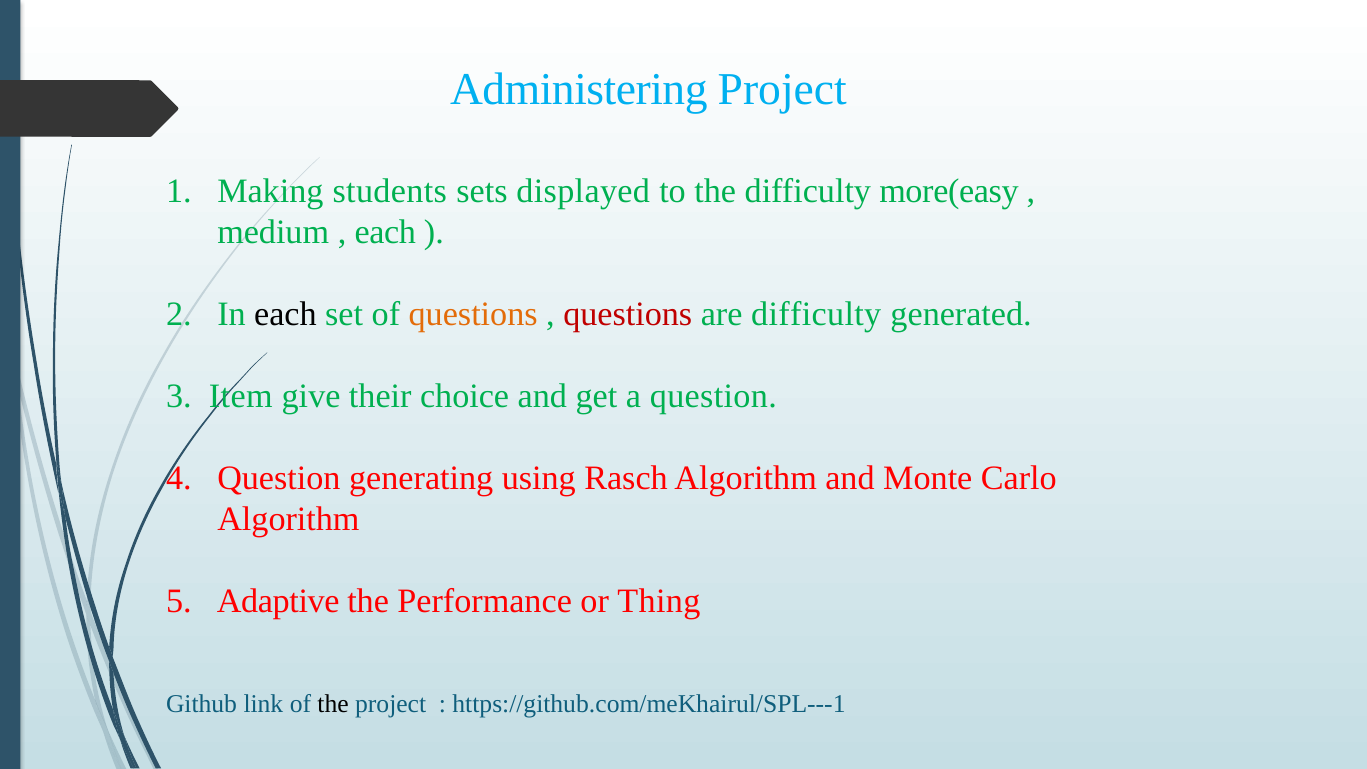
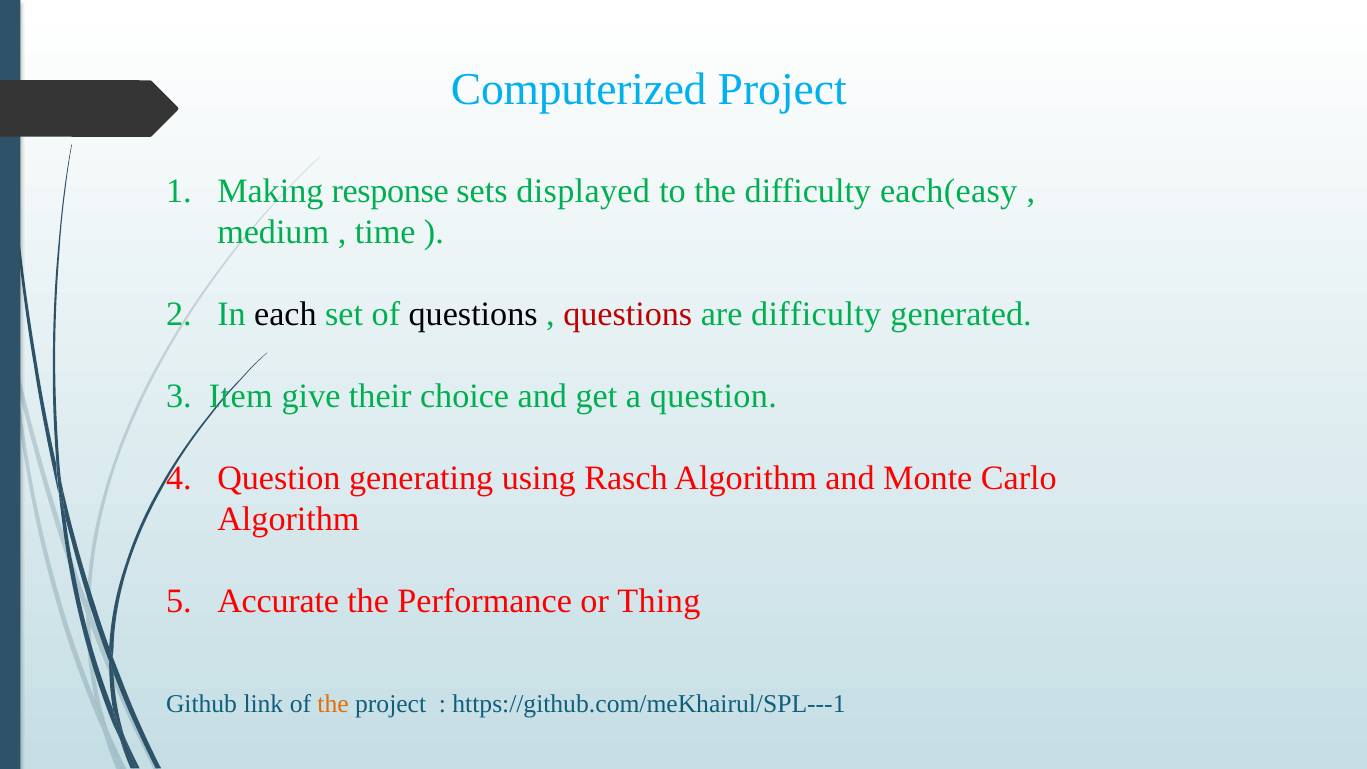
Administering: Administering -> Computerized
students: students -> response
more(easy: more(easy -> each(easy
each at (385, 232): each -> time
questions at (473, 314) colour: orange -> black
Adaptive: Adaptive -> Accurate
the at (333, 704) colour: black -> orange
